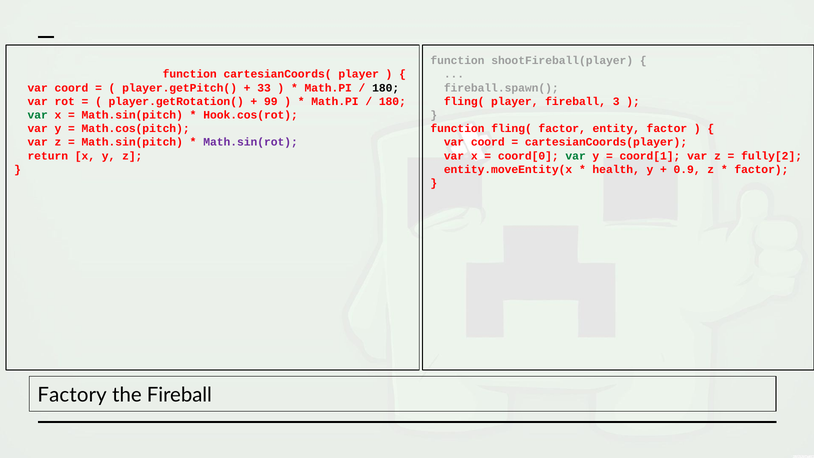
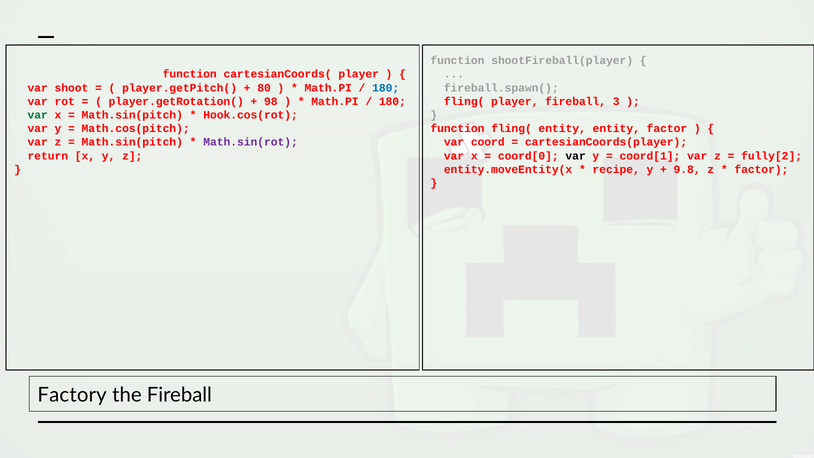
coord at (71, 88): coord -> shoot
33: 33 -> 80
180 at (386, 88) colour: black -> blue
99: 99 -> 98
fling( factor: factor -> entity
var at (576, 156) colour: green -> black
health: health -> recipe
0.9: 0.9 -> 9.8
